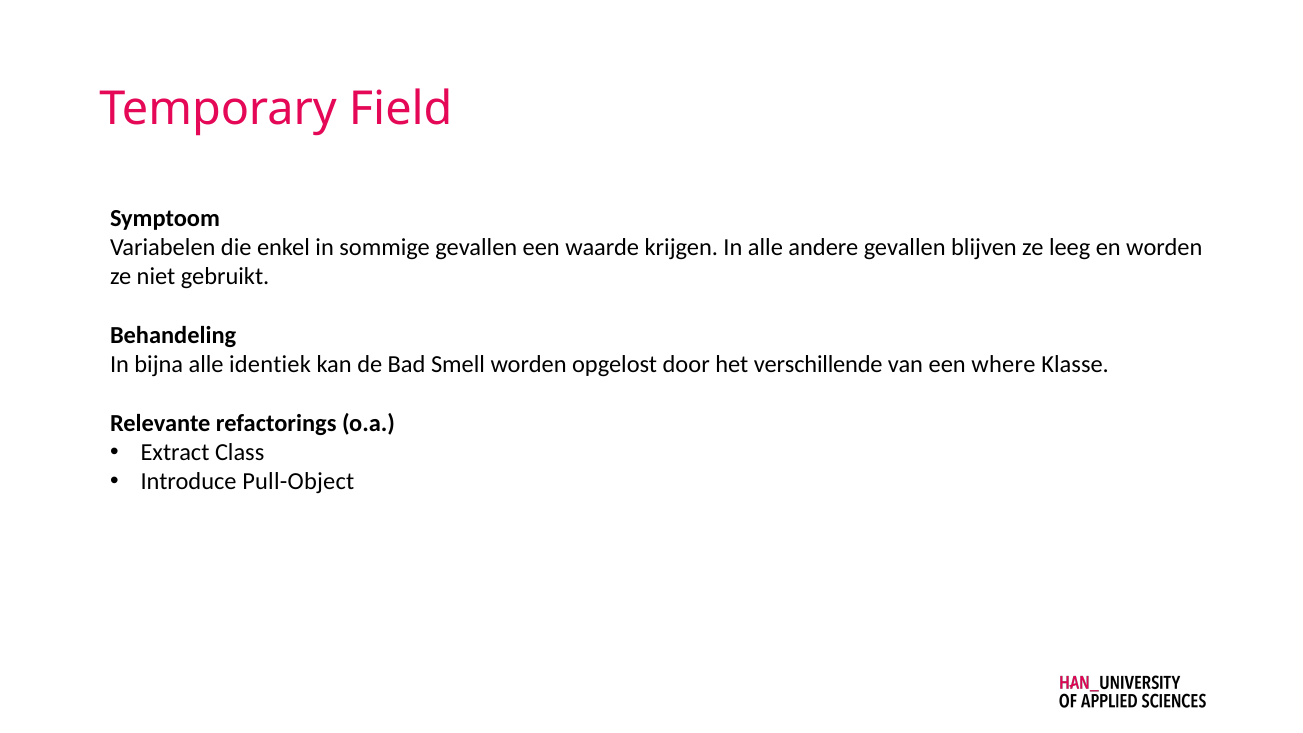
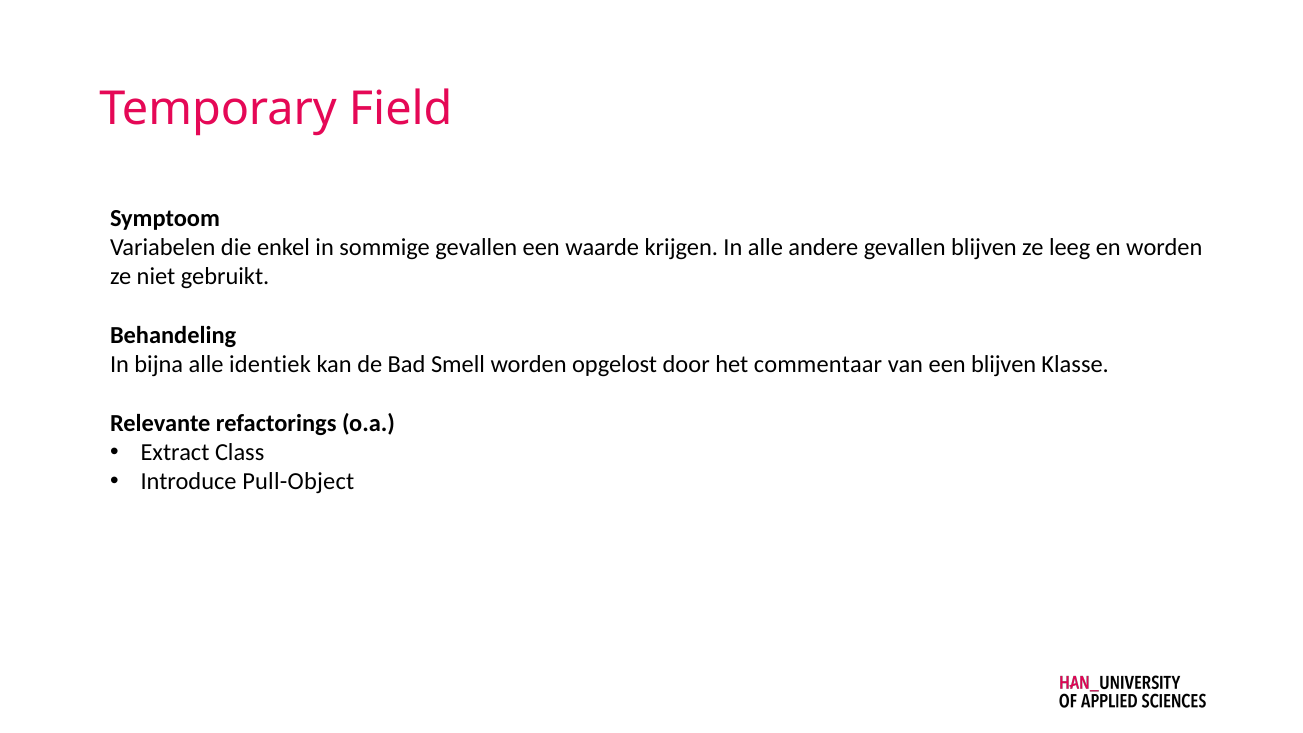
verschillende: verschillende -> commentaar
een where: where -> blijven
